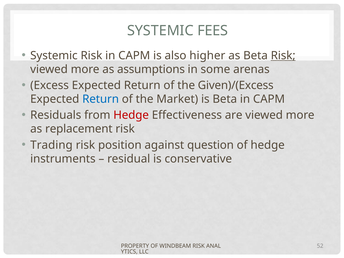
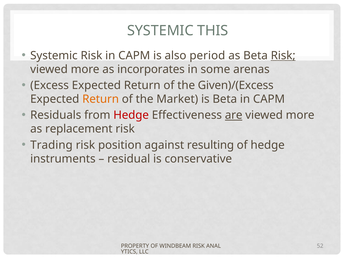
FEES: FEES -> THIS
higher: higher -> period
assumptions: assumptions -> incorporates
Return at (101, 99) colour: blue -> orange
are underline: none -> present
question: question -> resulting
